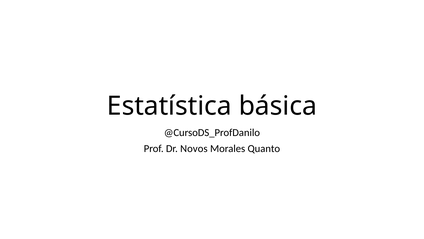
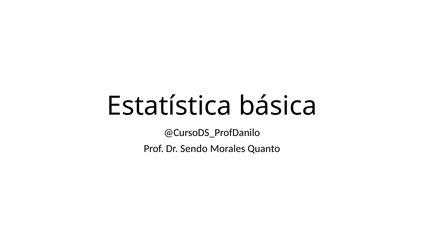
Novos: Novos -> Sendo
